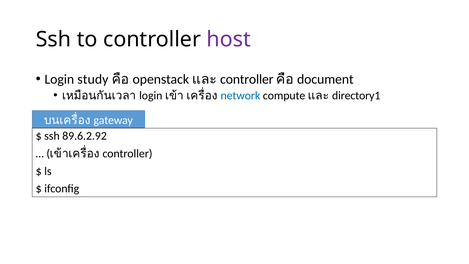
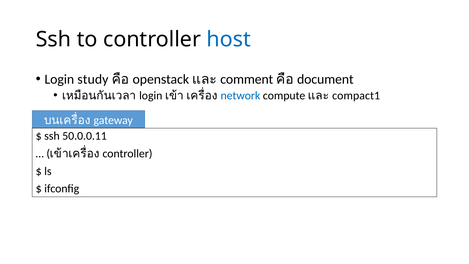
host colour: purple -> blue
controller at (247, 79): controller -> comment
directory1: directory1 -> compact1
89.6.2.92: 89.6.2.92 -> 50.0.0.11
